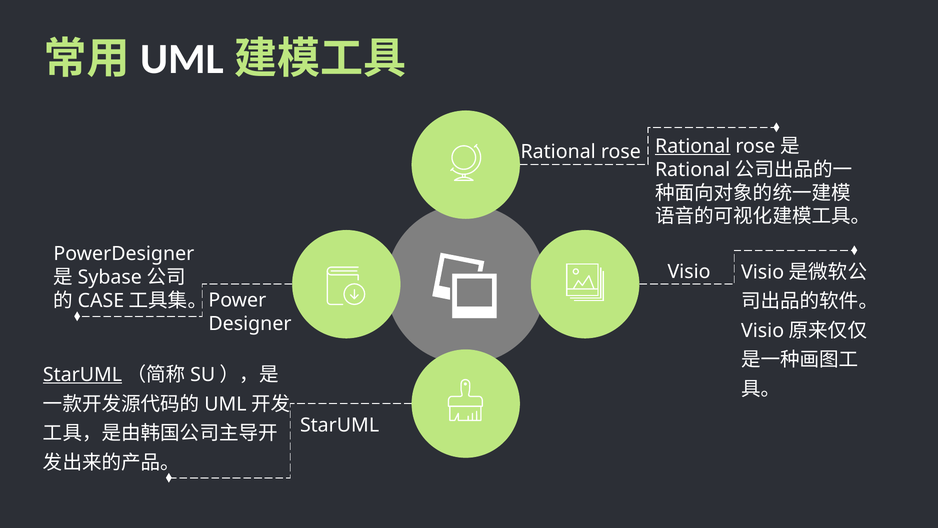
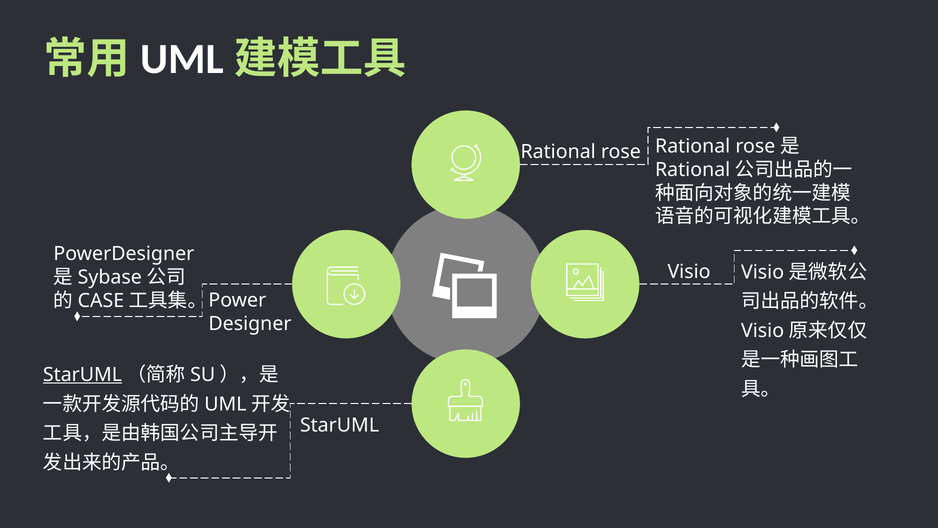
Rational at (693, 146) underline: present -> none
